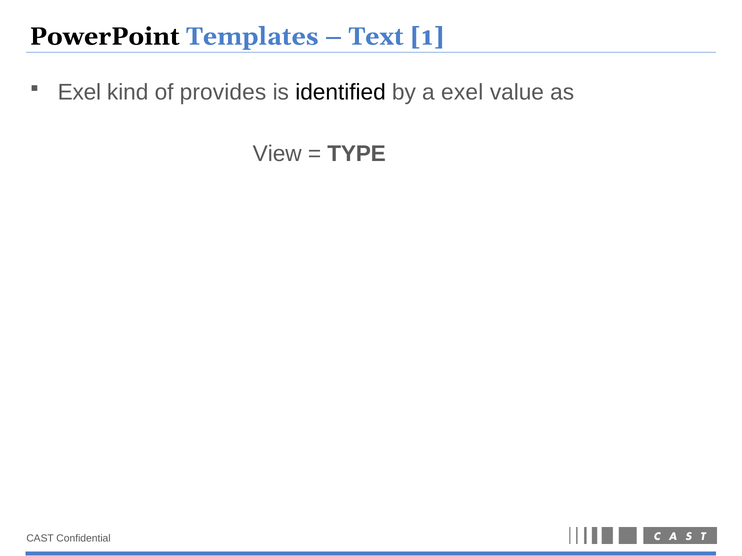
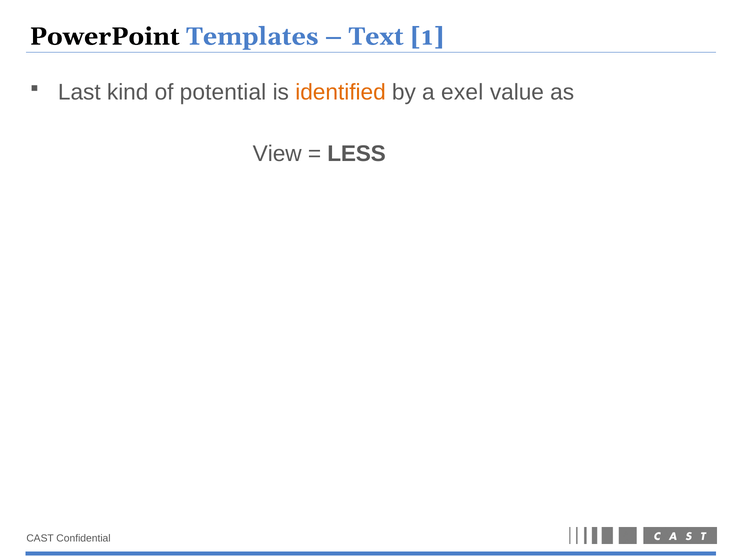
Exel at (79, 93): Exel -> Last
provides: provides -> potential
identified colour: black -> orange
TYPE: TYPE -> LESS
